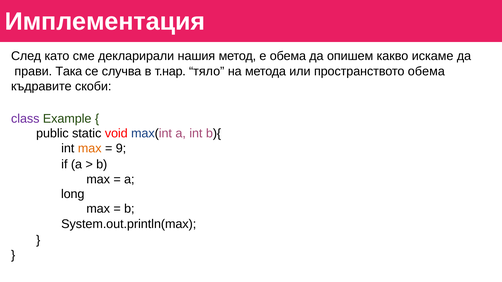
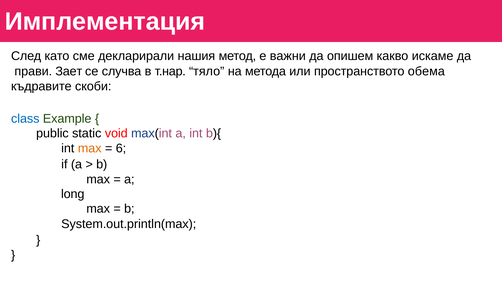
е обема: обема -> важни
Така: Така -> Зает
class colour: purple -> blue
9: 9 -> 6
